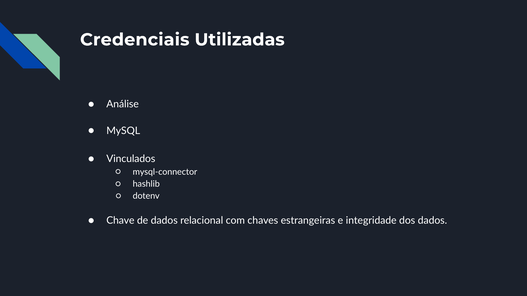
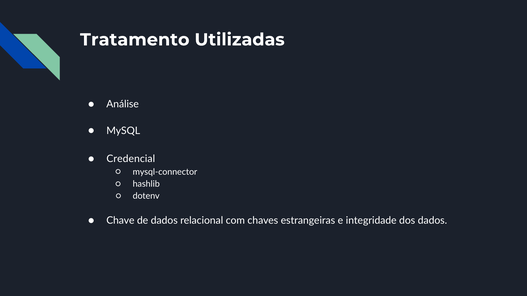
Credenciais: Credenciais -> Tratamento
Vinculados: Vinculados -> Credencial
